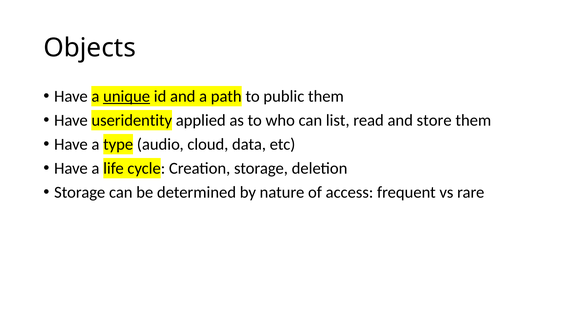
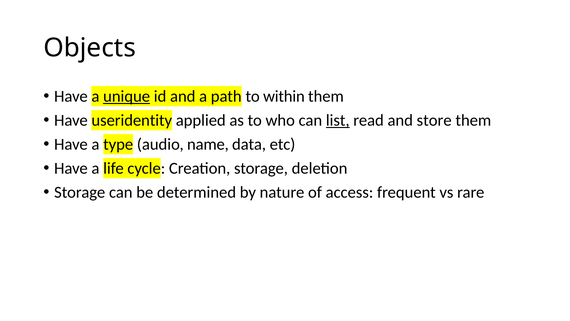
public: public -> within
list underline: none -> present
cloud: cloud -> name
